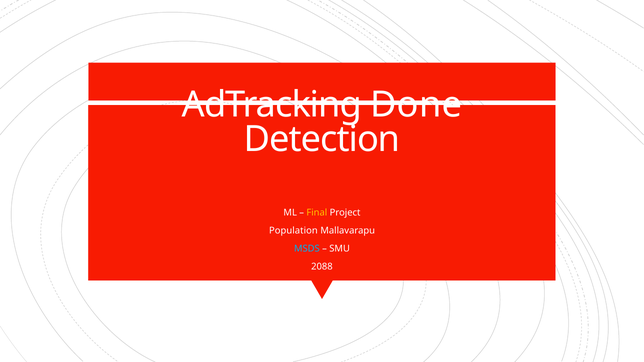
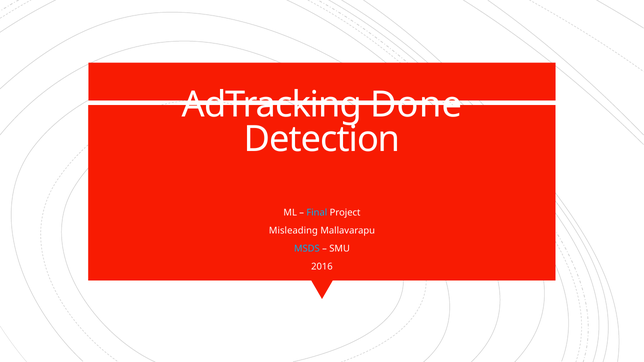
Final colour: yellow -> light blue
Population: Population -> Misleading
2088: 2088 -> 2016
